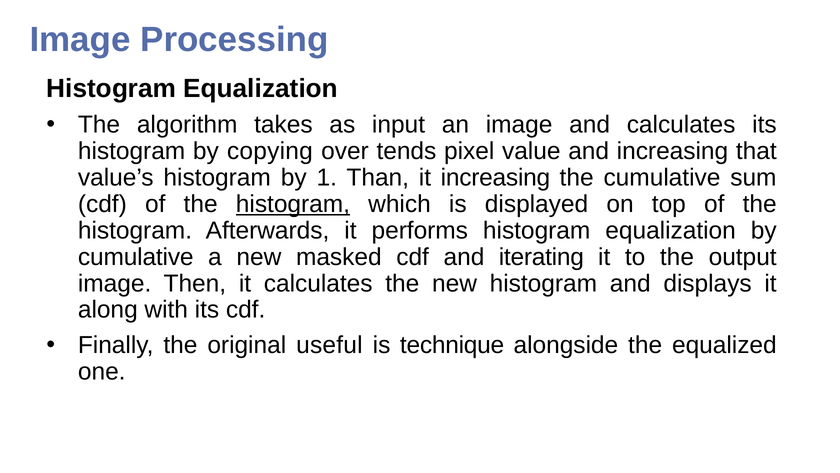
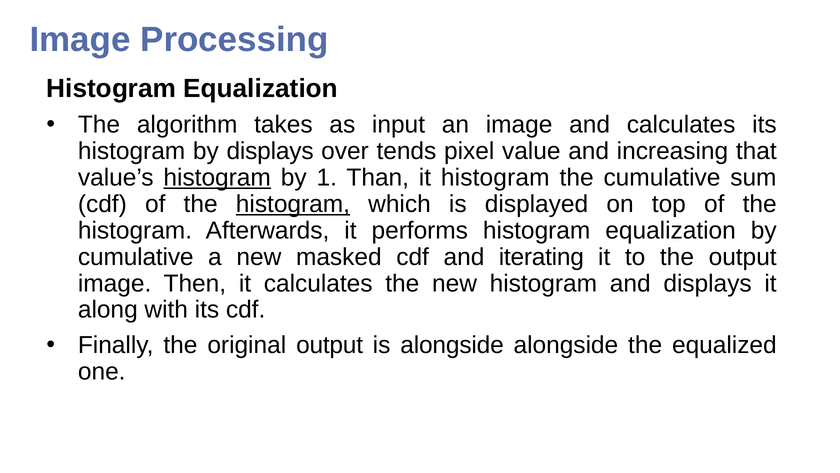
by copying: copying -> displays
histogram at (217, 177) underline: none -> present
it increasing: increasing -> histogram
original useful: useful -> output
is technique: technique -> alongside
